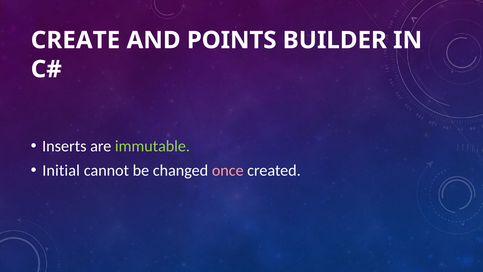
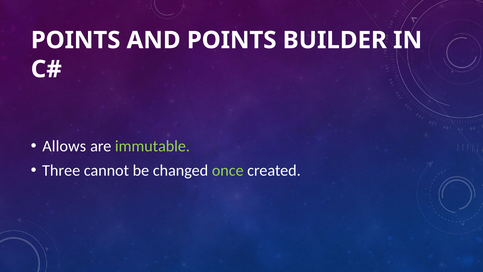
CREATE at (76, 40): CREATE -> POINTS
Inserts: Inserts -> Allows
Initial: Initial -> Three
once colour: pink -> light green
